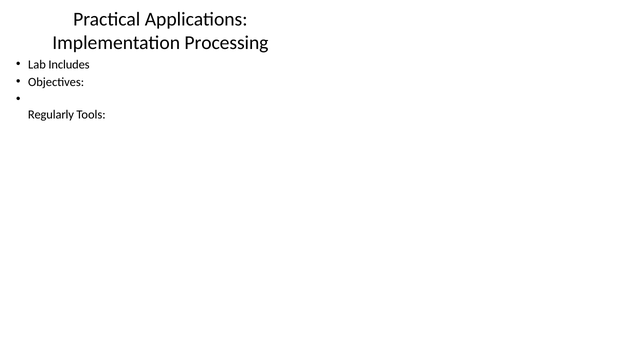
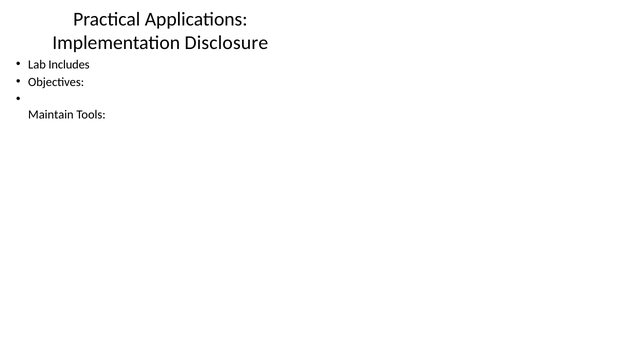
Processing: Processing -> Disclosure
Regularly: Regularly -> Maintain
